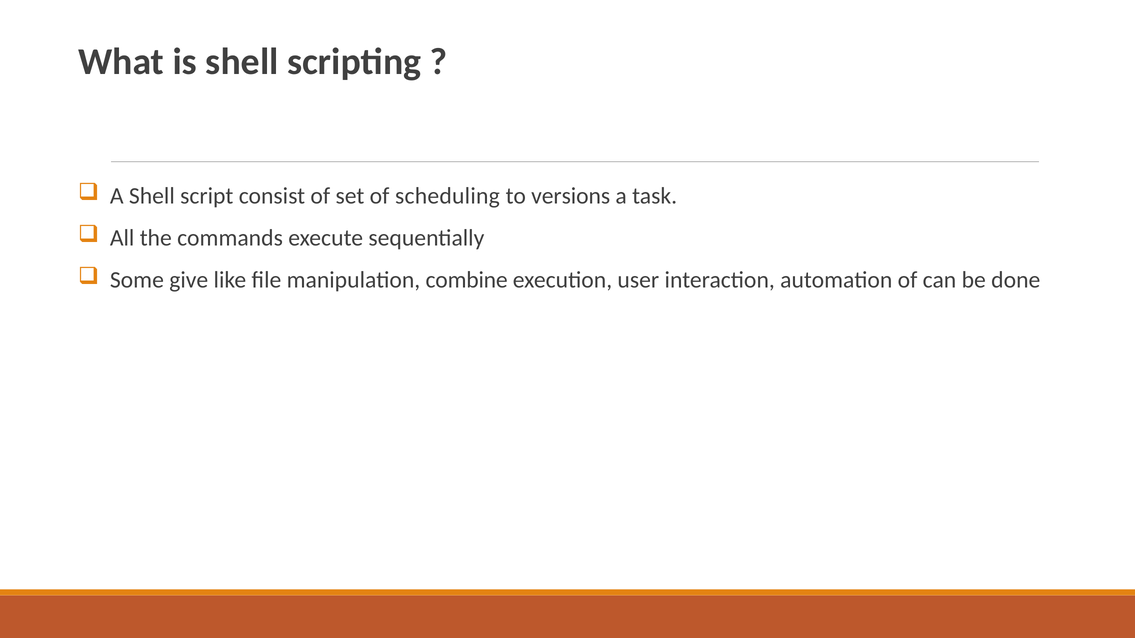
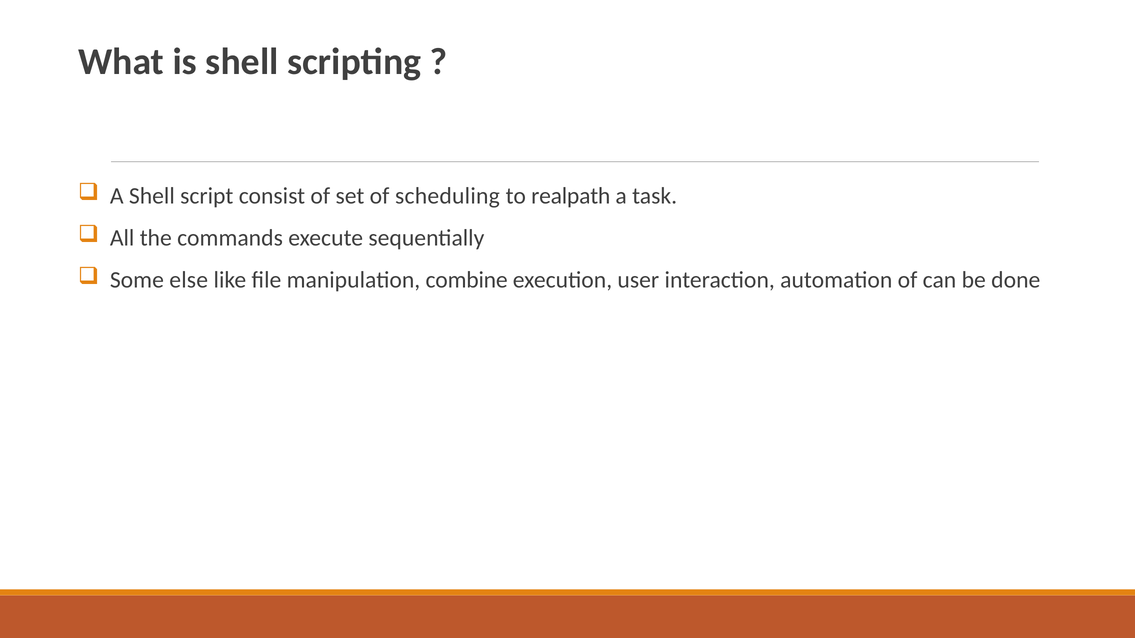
versions: versions -> realpath
give: give -> else
